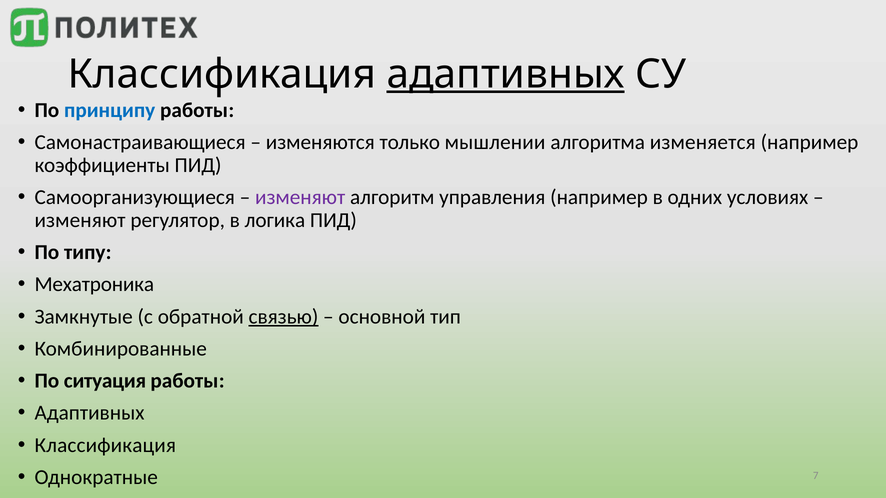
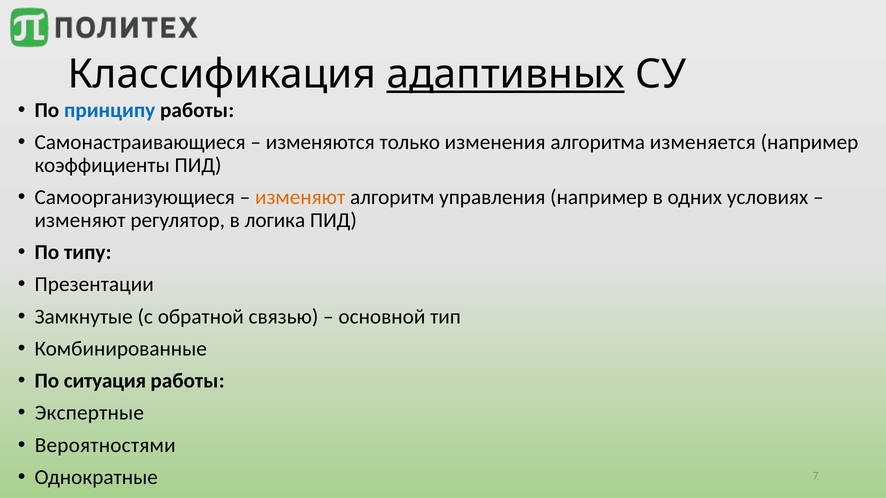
мышлении: мышлении -> изменения
изменяют at (300, 197) colour: purple -> orange
Мехатроника: Мехатроника -> Презентации
связью underline: present -> none
Адаптивных at (89, 413): Адаптивных -> Экспертные
Классификация at (105, 445): Классификация -> Вероятностями
